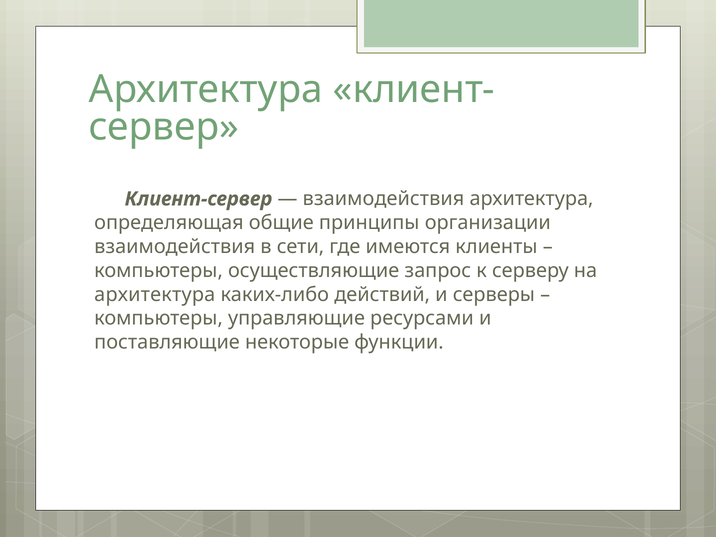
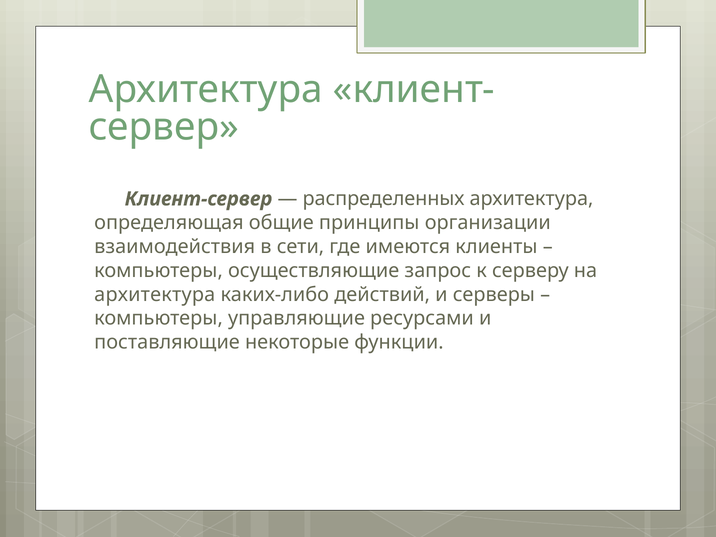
взаимодействия at (383, 199): взаимодействия -> распределенных
